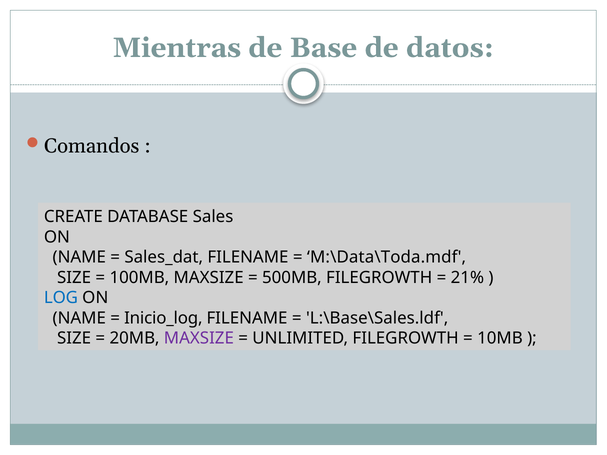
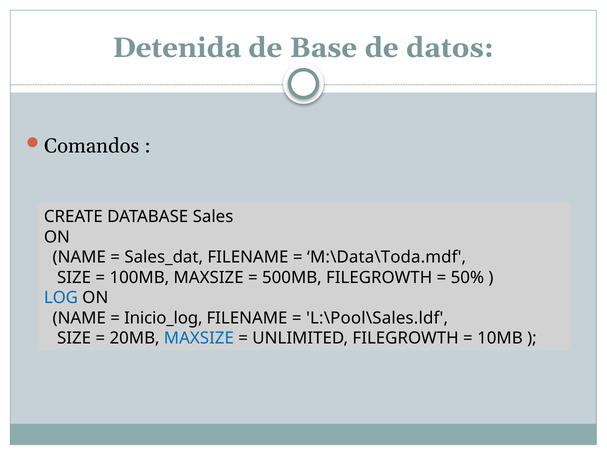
Mientras: Mientras -> Detenida
21%: 21% -> 50%
L:\Base\Sales.ldf: L:\Base\Sales.ldf -> L:\Pool\Sales.ldf
MAXSIZE at (199, 338) colour: purple -> blue
